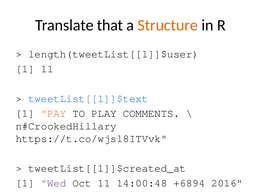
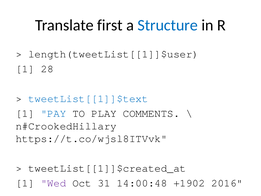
that: that -> first
Structure colour: orange -> blue
1 11: 11 -> 28
PAY colour: orange -> blue
Oct 11: 11 -> 31
+6894: +6894 -> +1902
